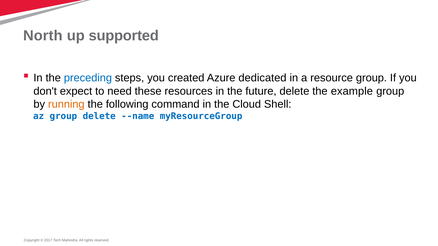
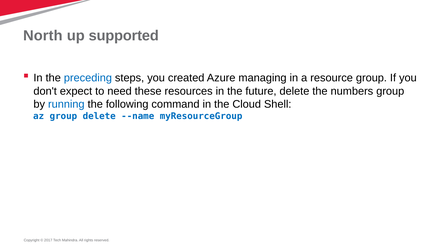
dedicated: dedicated -> managing
example: example -> numbers
running colour: orange -> blue
